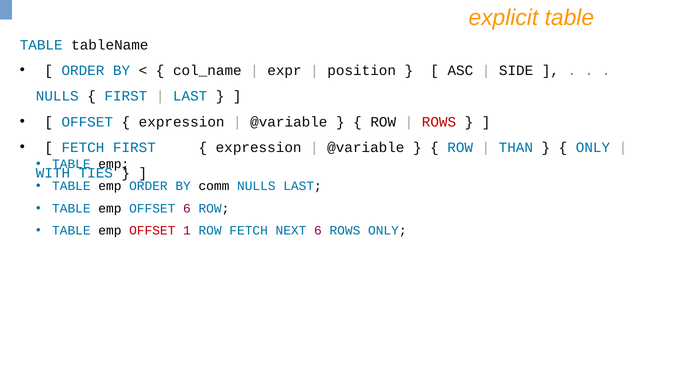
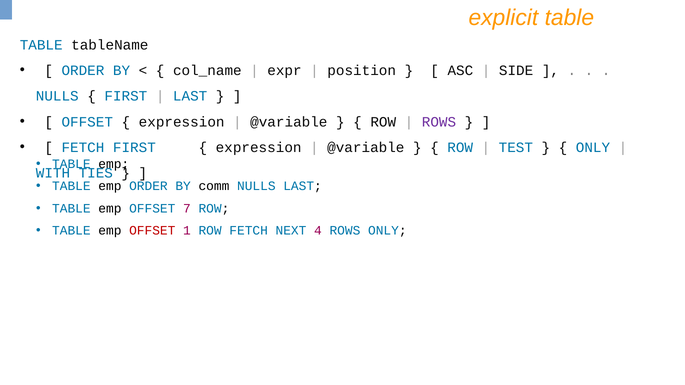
ROWS at (439, 122) colour: red -> purple
THAN: THAN -> TEST
OFFSET 6: 6 -> 7
NEXT 6: 6 -> 4
